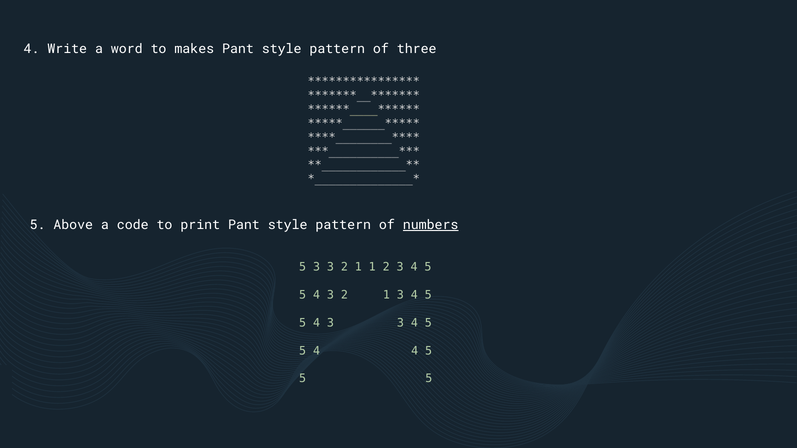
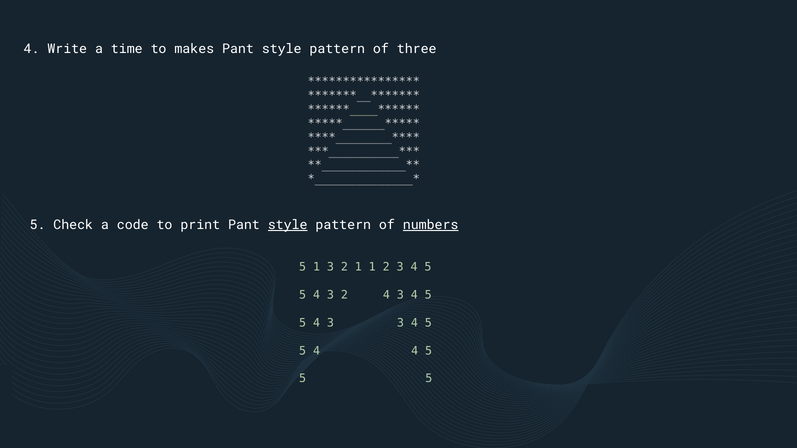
word: word -> time
Above: Above -> Check
style at (288, 225) underline: none -> present
5 3: 3 -> 1
4 3 2 1: 1 -> 4
